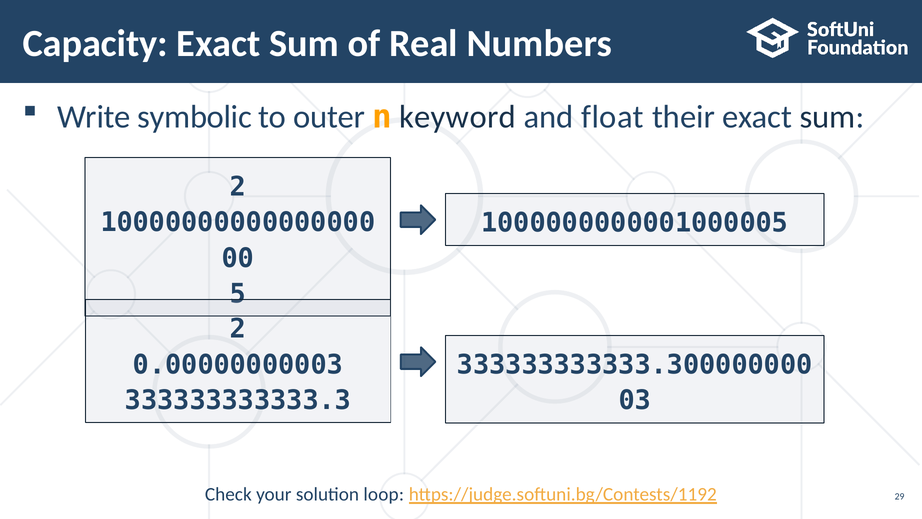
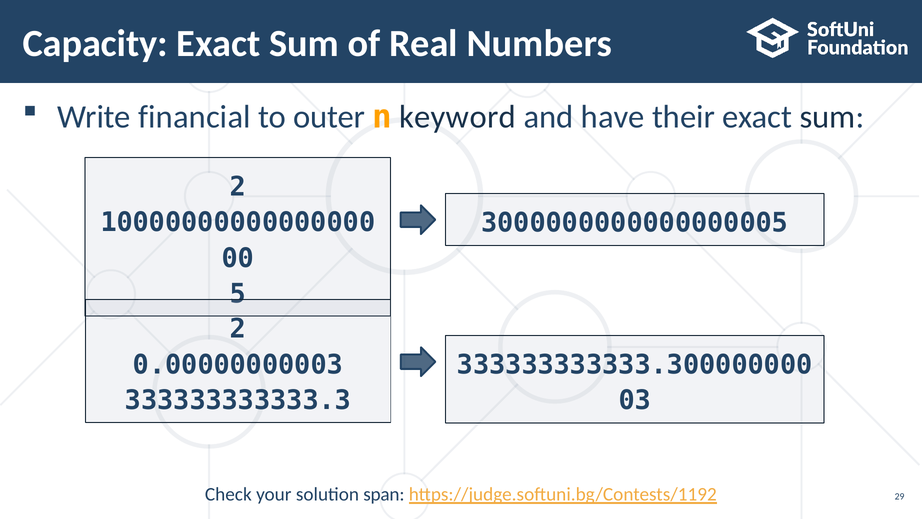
symbolic: symbolic -> financial
float: float -> have
1000000000001000005: 1000000000001000005 -> 3000000000000000005
loop: loop -> span
